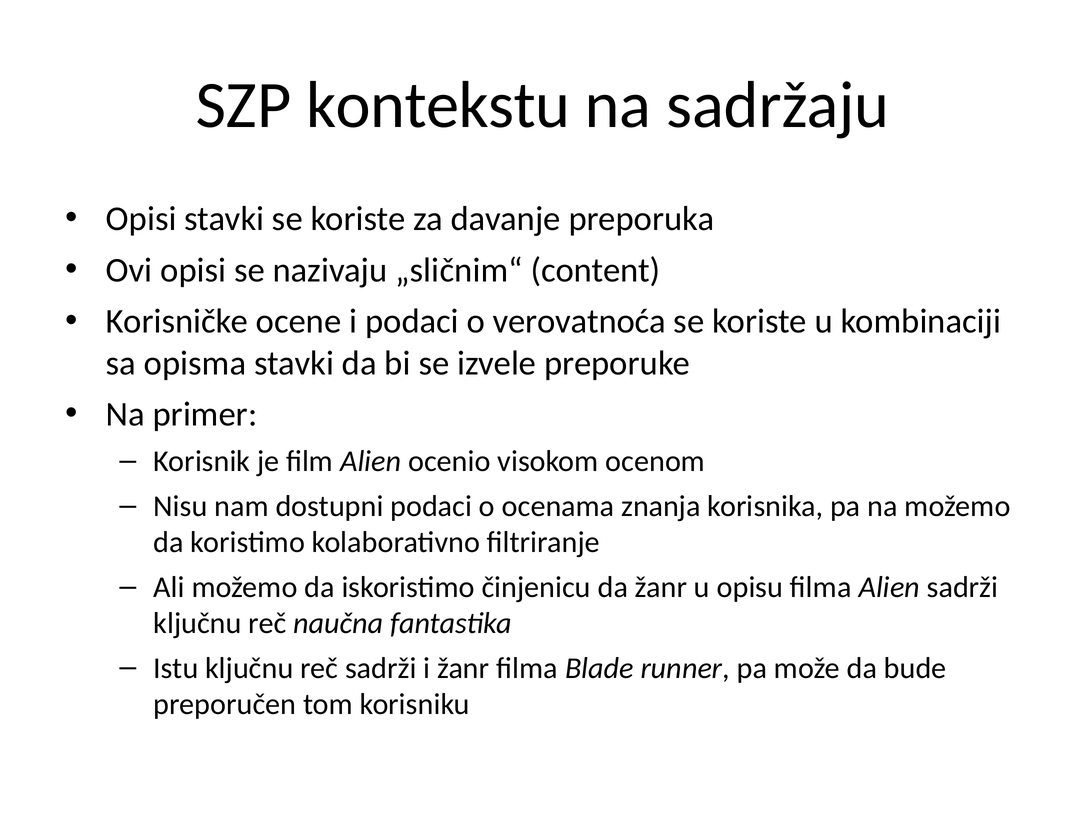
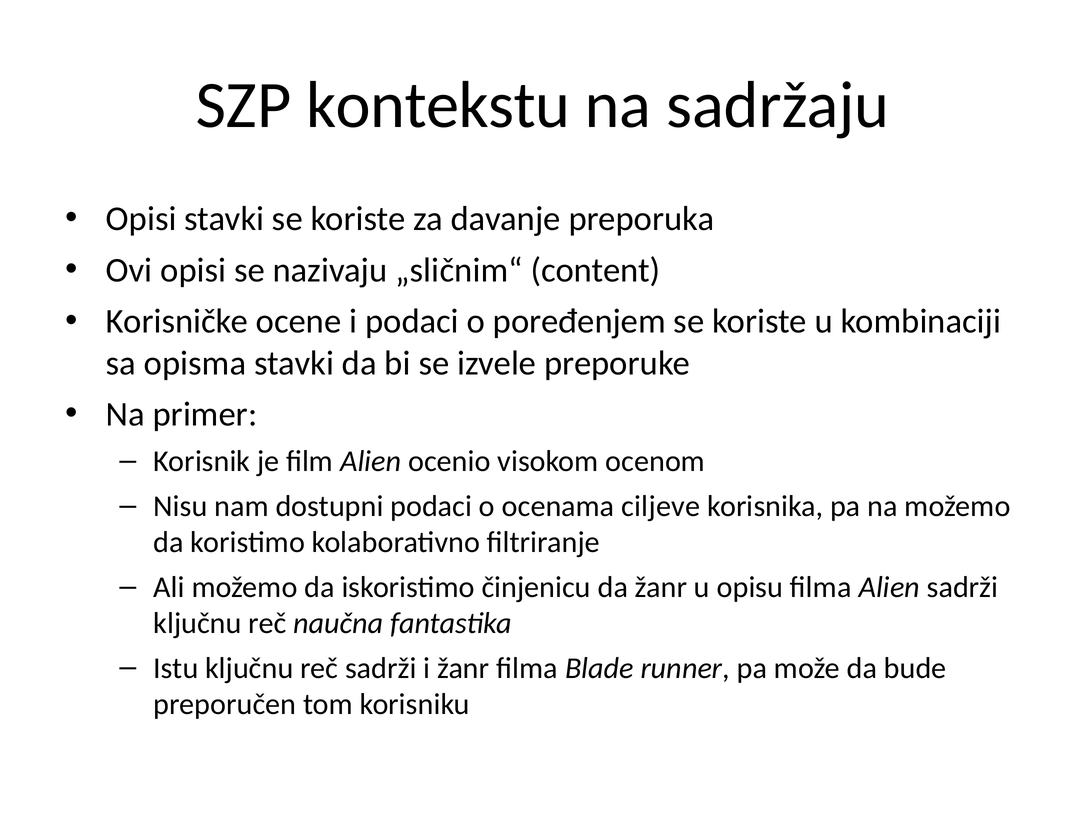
verovatnoća: verovatnoća -> poređenjem
znanja: znanja -> ciljeve
